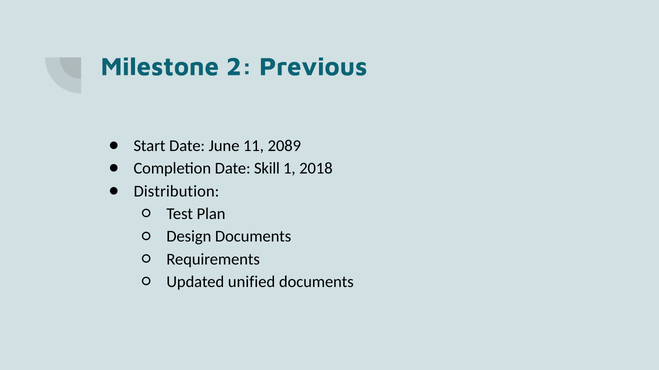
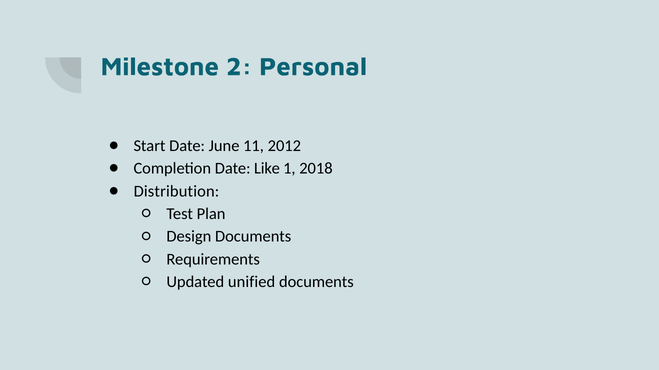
Previous: Previous -> Personal
2089: 2089 -> 2012
Skill: Skill -> Like
